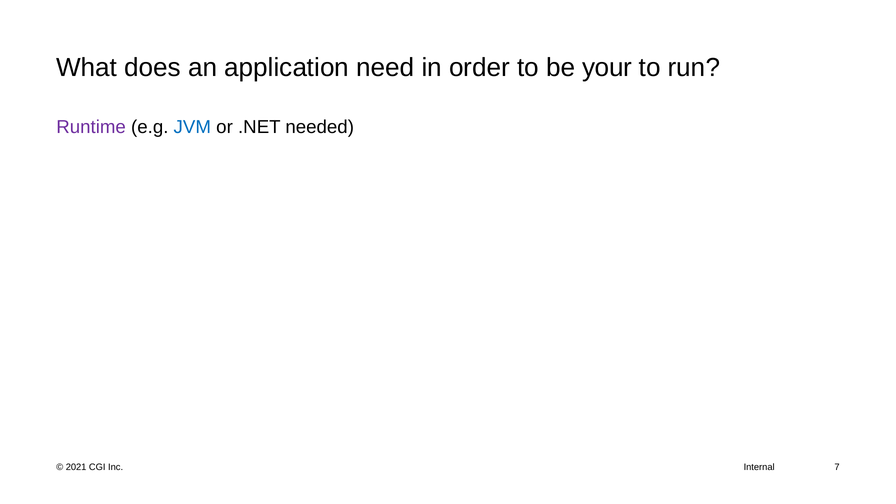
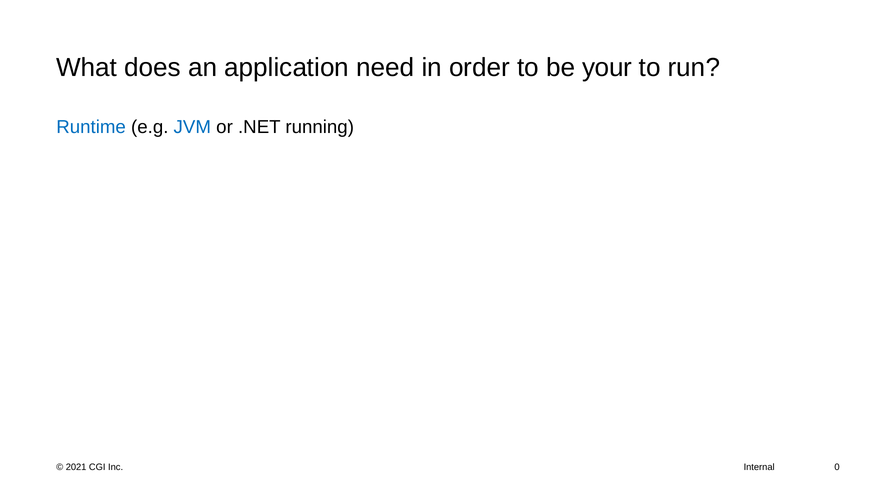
Runtime colour: purple -> blue
needed: needed -> running
7: 7 -> 0
